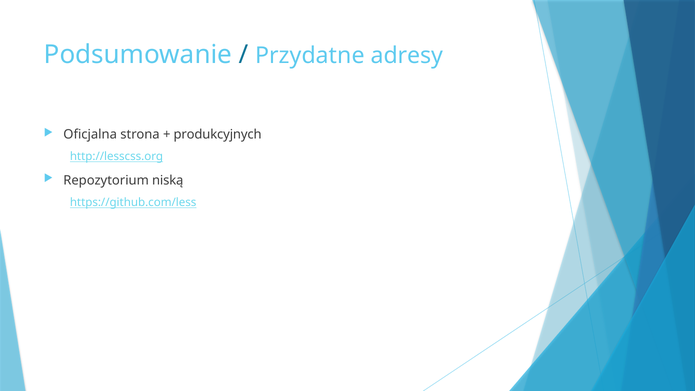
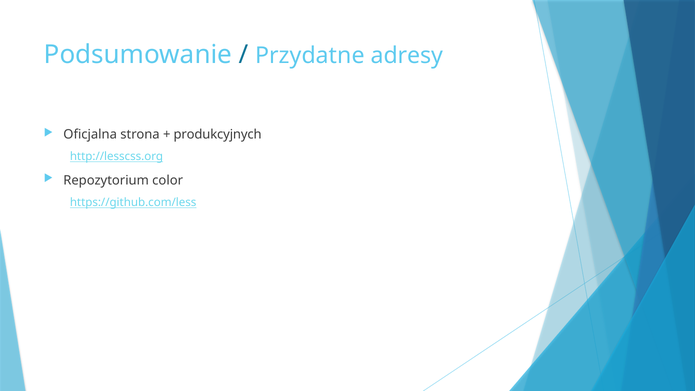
niską: niską -> color
